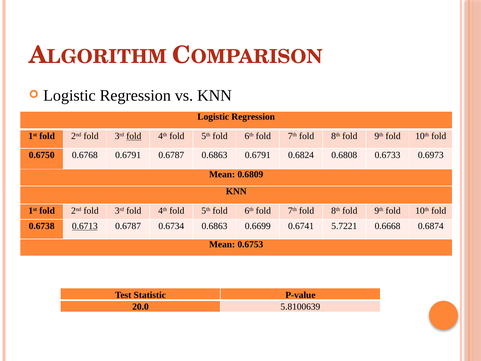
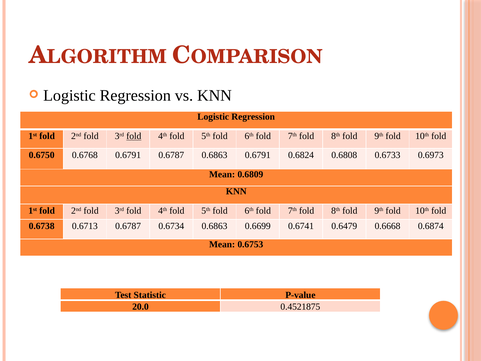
0.6713 underline: present -> none
5.7221: 5.7221 -> 0.6479
5.8100639: 5.8100639 -> 0.4521875
